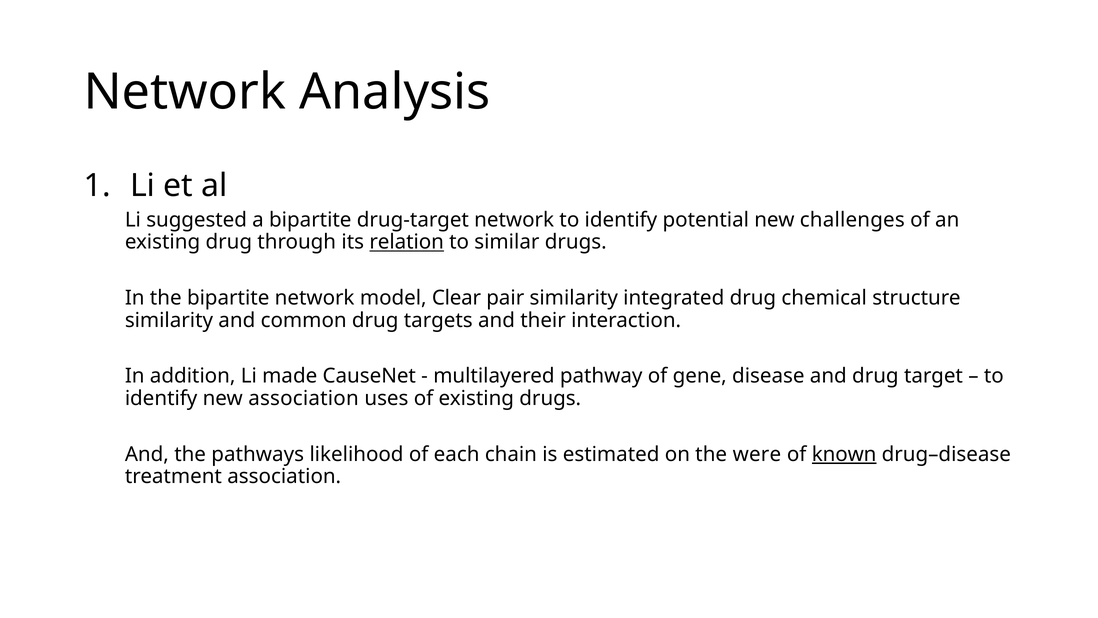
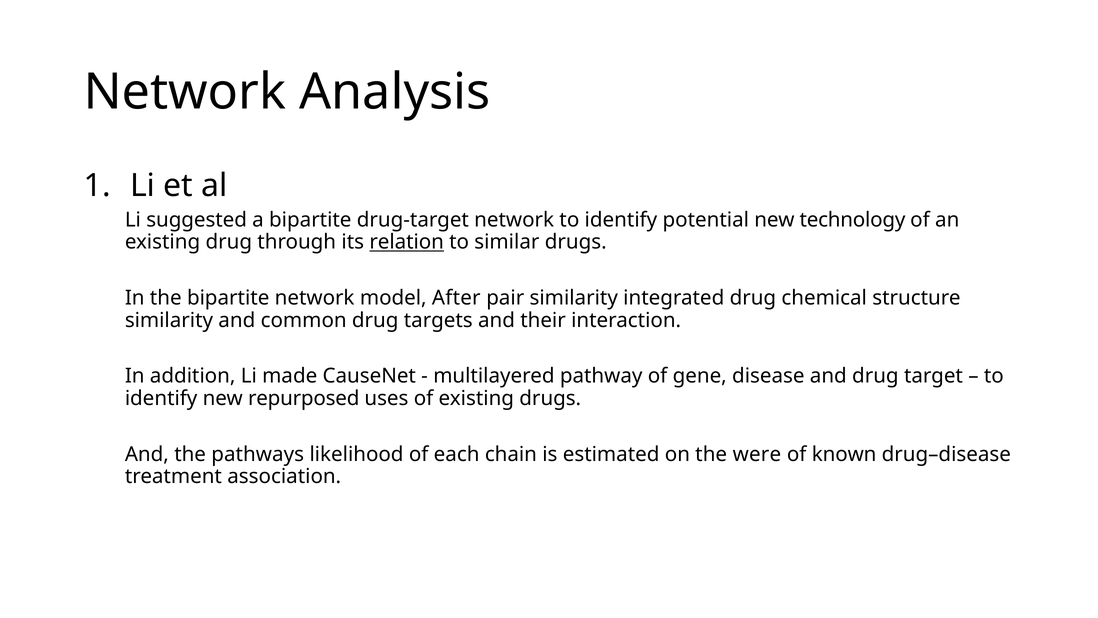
challenges: challenges -> technology
Clear: Clear -> After
new association: association -> repurposed
known underline: present -> none
